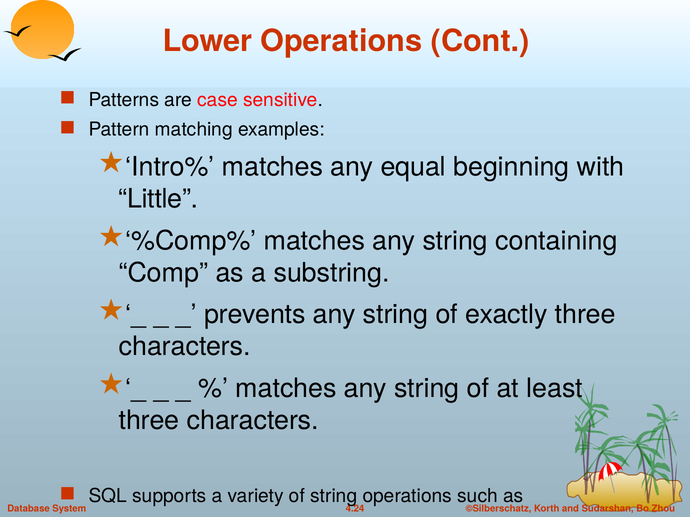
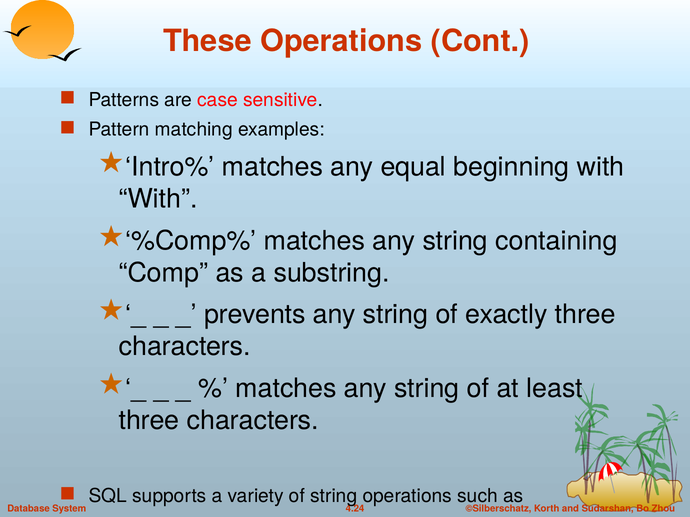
Lower at (207, 41): Lower -> These
Little at (158, 199): Little -> With
